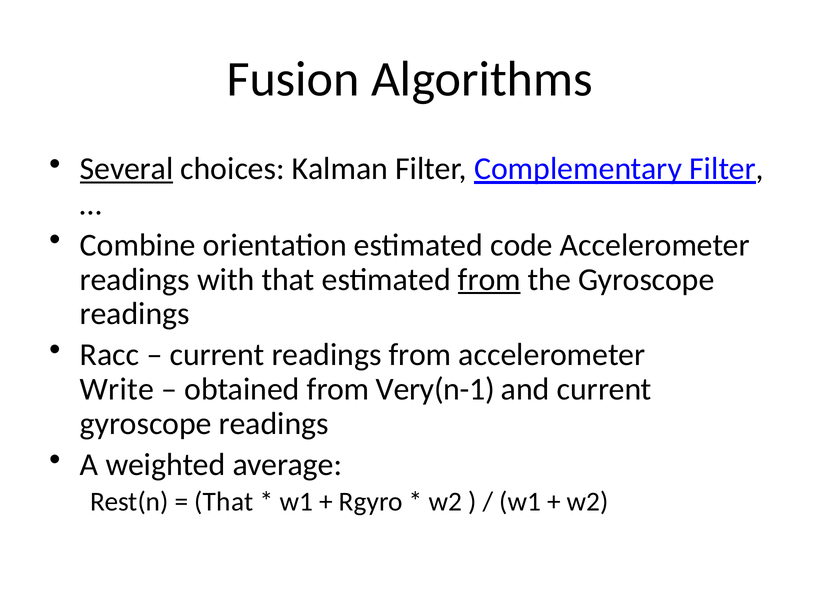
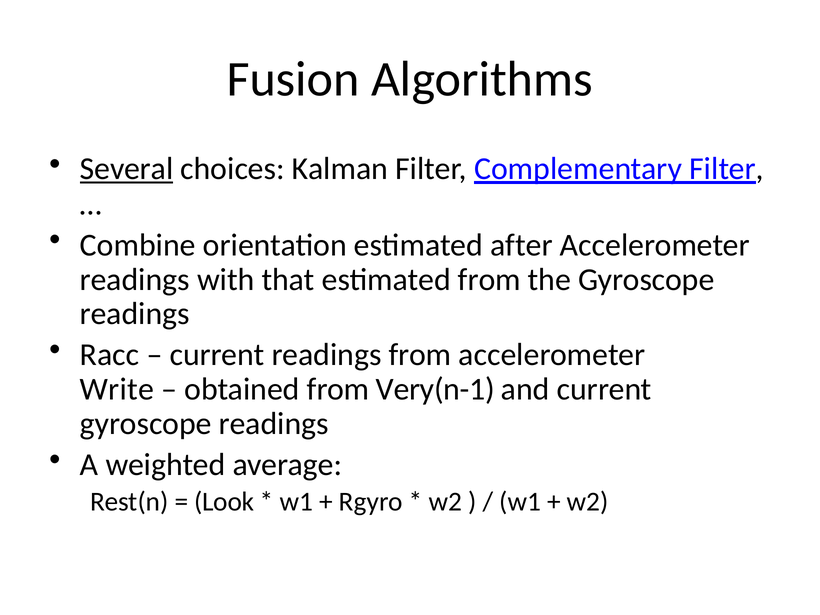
code: code -> after
from at (489, 279) underline: present -> none
That at (224, 502): That -> Look
